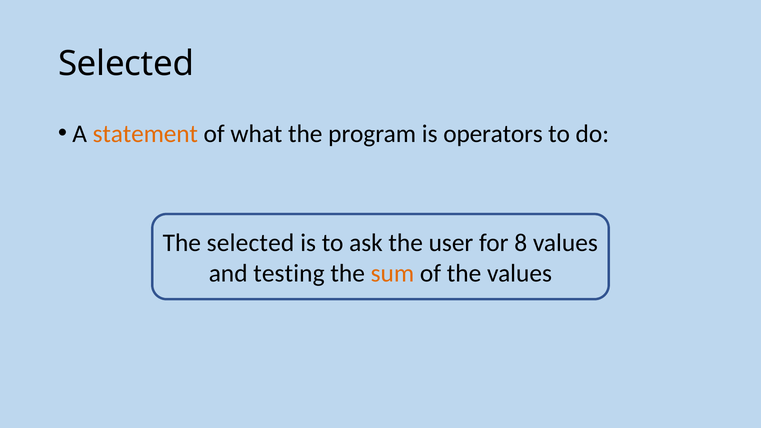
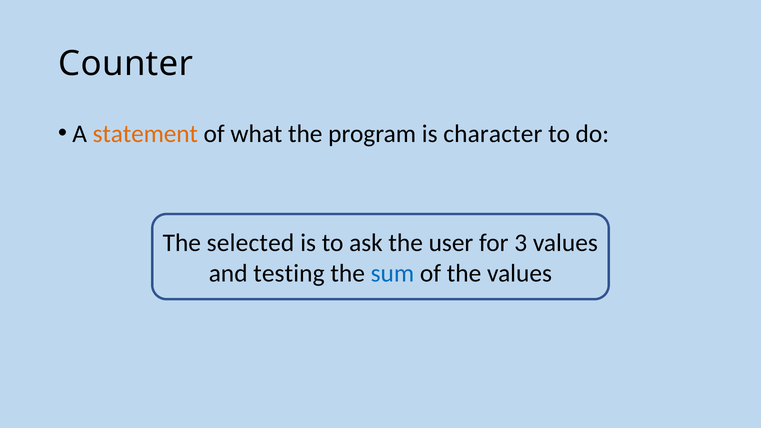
Selected at (126, 64): Selected -> Counter
operators: operators -> character
8: 8 -> 3
sum colour: orange -> blue
